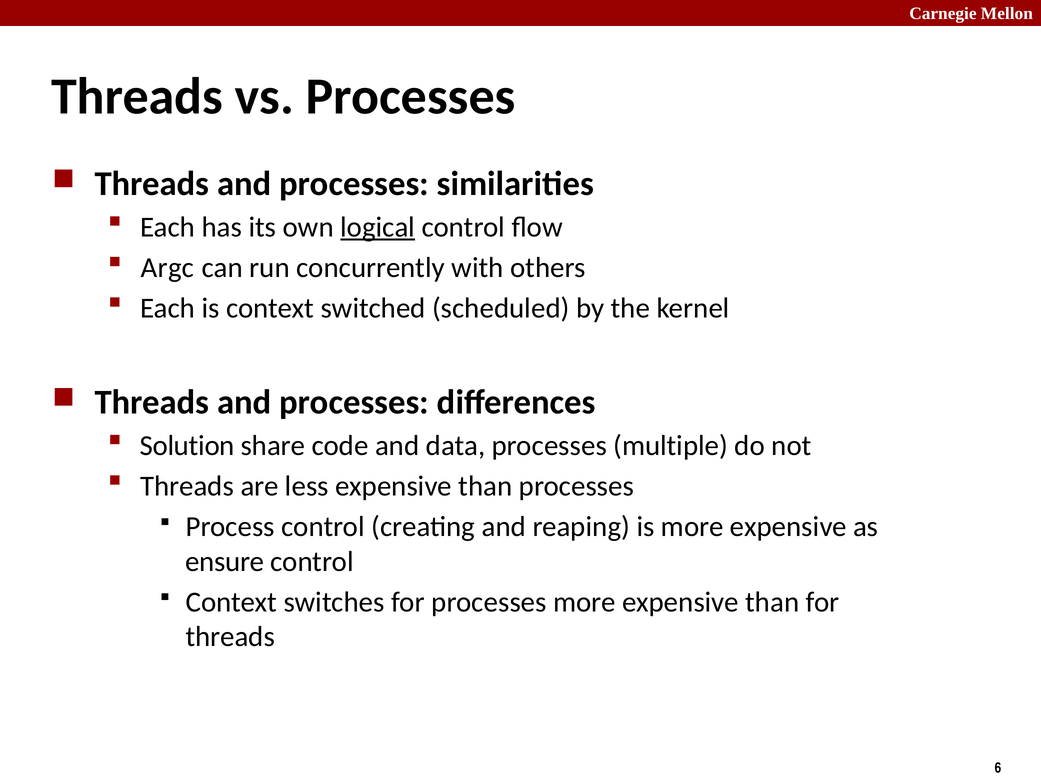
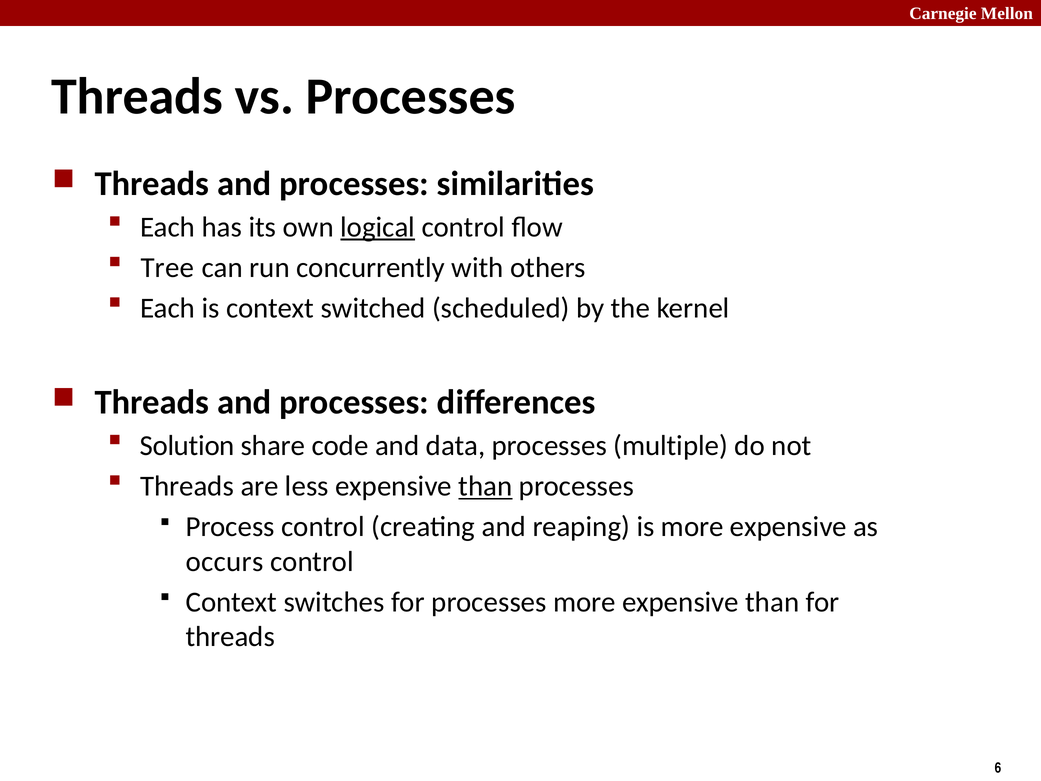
Argc: Argc -> Tree
than at (485, 486) underline: none -> present
ensure: ensure -> occurs
